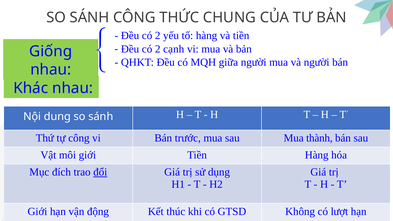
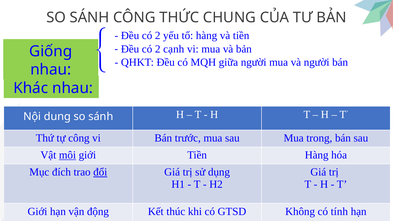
thành: thành -> trong
môi underline: none -> present
lượt: lượt -> tính
